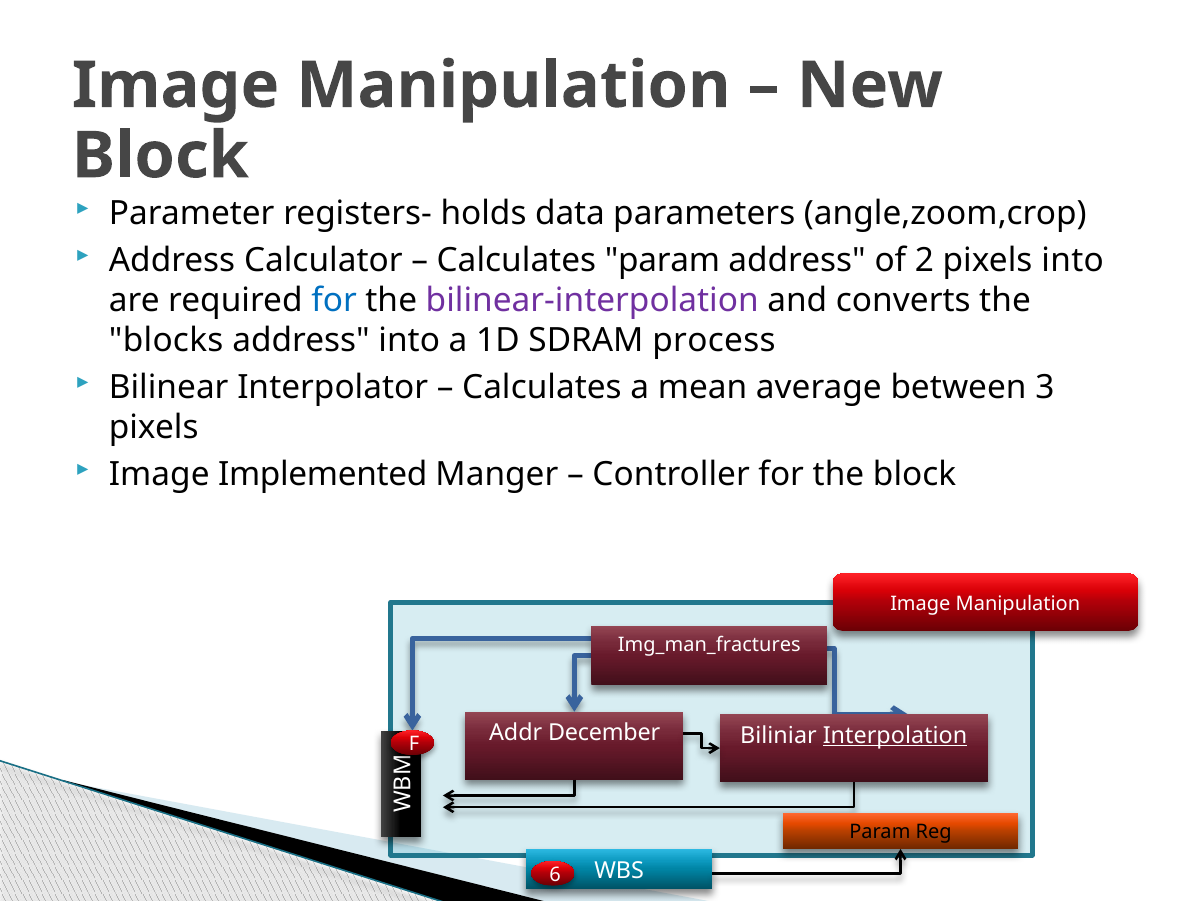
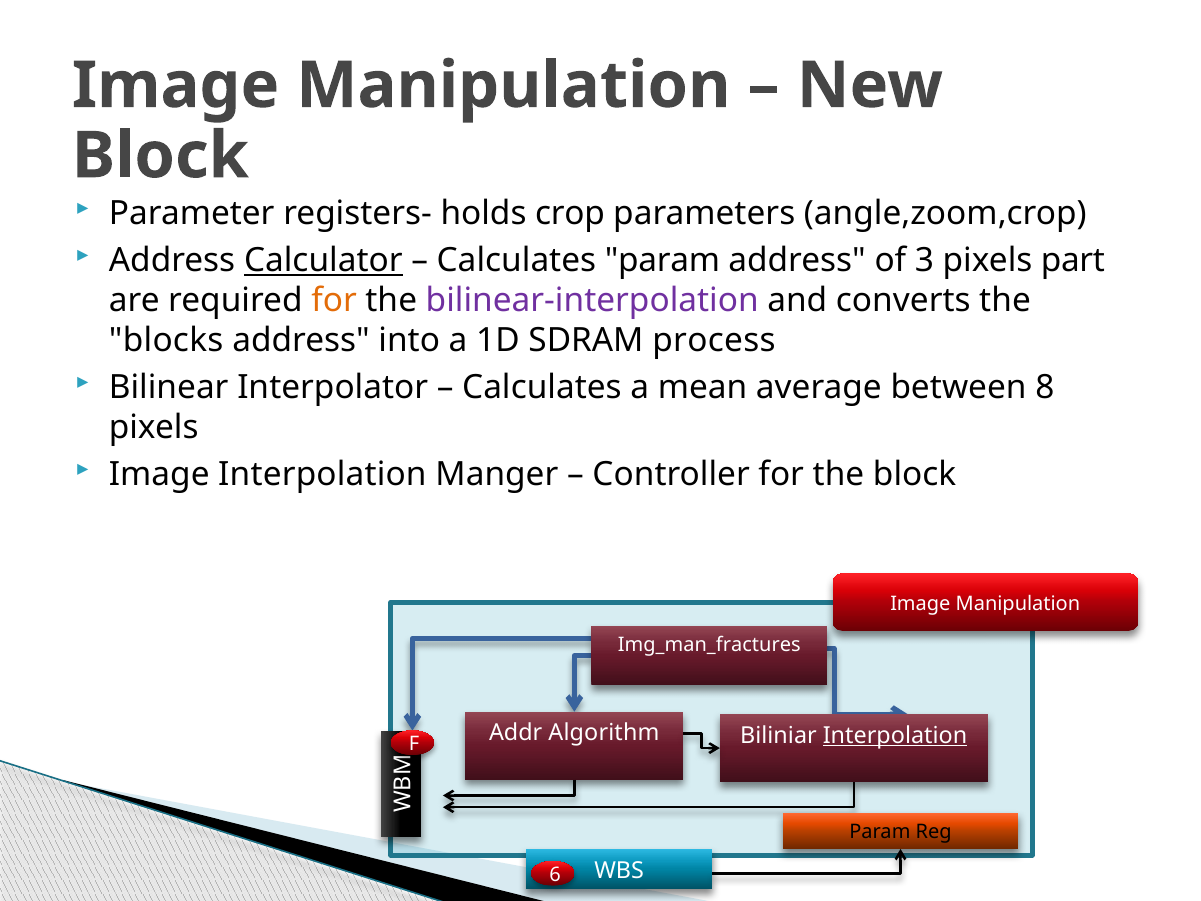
data: data -> crop
Calculator underline: none -> present
2: 2 -> 3
pixels into: into -> part
for at (334, 300) colour: blue -> orange
3: 3 -> 8
Image Implemented: Implemented -> Interpolation
December: December -> Algorithm
